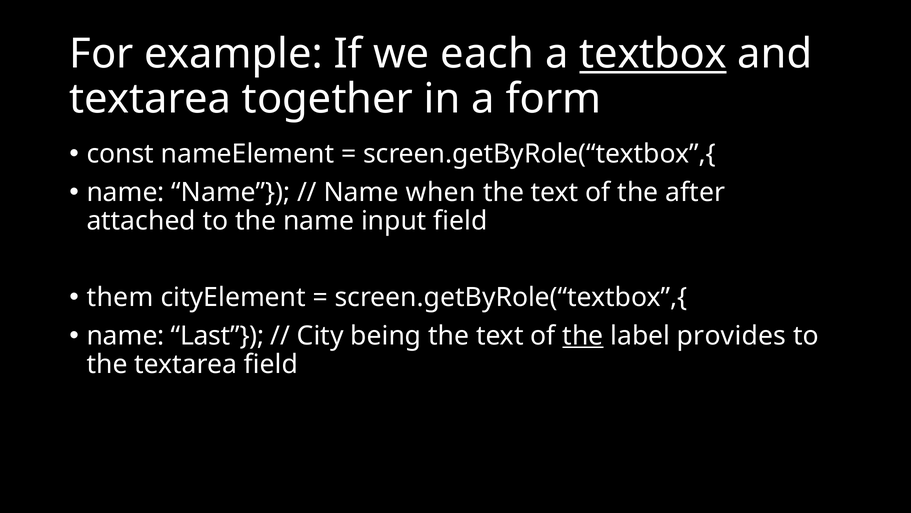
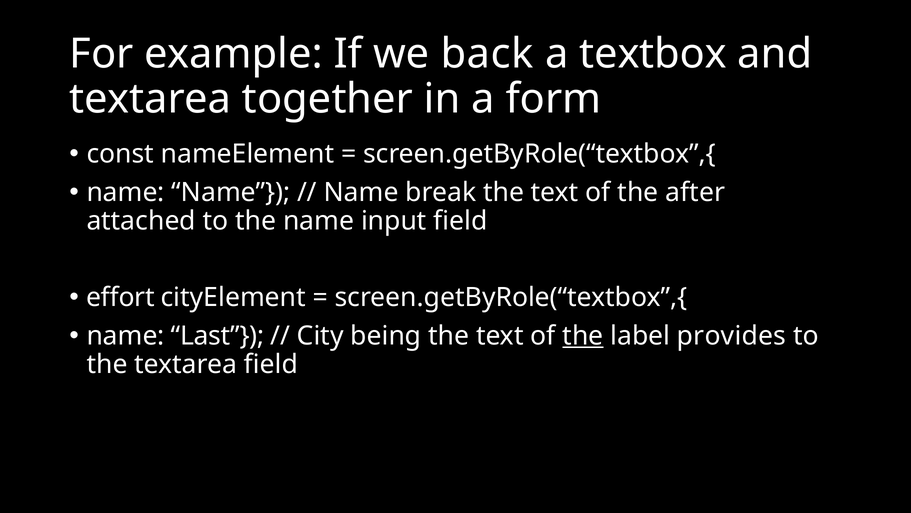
each: each -> back
textbox underline: present -> none
when: when -> break
them: them -> effort
